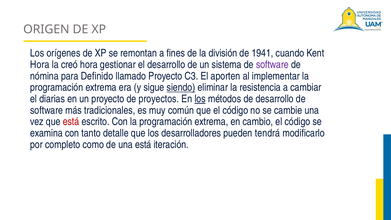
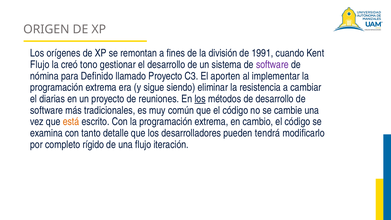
1941: 1941 -> 1991
Hora at (40, 65): Hora -> Flujo
creó hora: hora -> tono
siendo underline: present -> none
proyectos: proyectos -> reuniones
está at (71, 122) colour: red -> orange
como: como -> rígido
una está: está -> flujo
